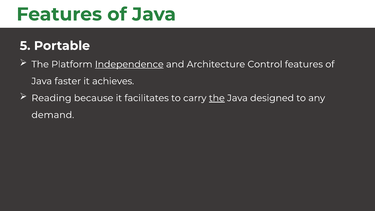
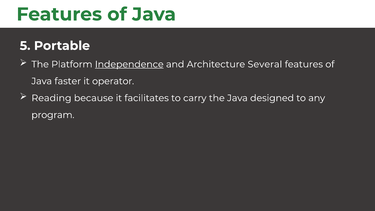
Control: Control -> Several
achieves: achieves -> operator
the at (217, 98) underline: present -> none
demand: demand -> program
